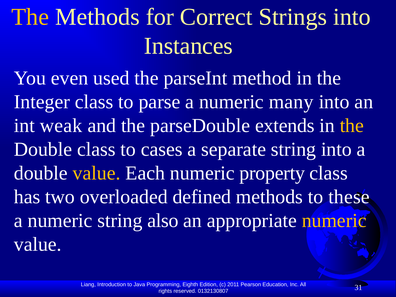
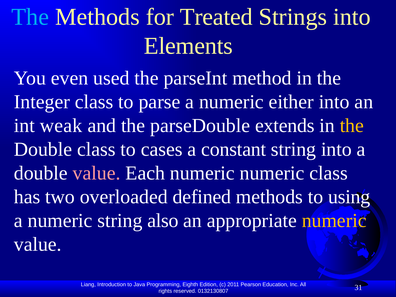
The at (30, 17) colour: yellow -> light blue
Correct: Correct -> Treated
Instances: Instances -> Elements
many: many -> either
separate: separate -> constant
value at (97, 173) colour: yellow -> pink
numeric property: property -> numeric
these: these -> using
